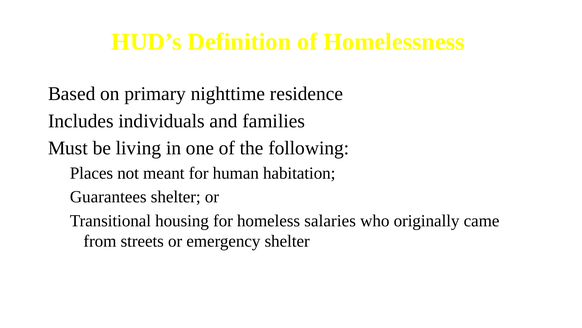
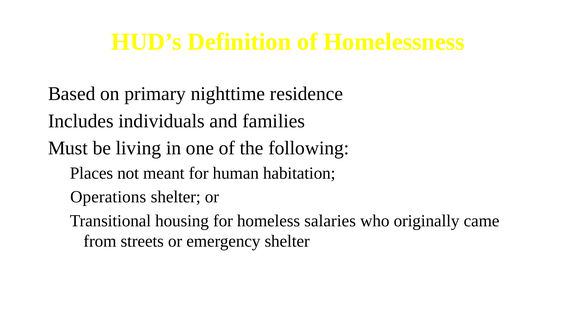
Guarantees: Guarantees -> Operations
